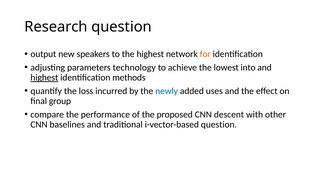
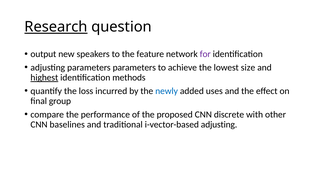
Research underline: none -> present
the highest: highest -> feature
for colour: orange -> purple
parameters technology: technology -> parameters
into: into -> size
descent: descent -> discrete
i-vector-based question: question -> adjusting
